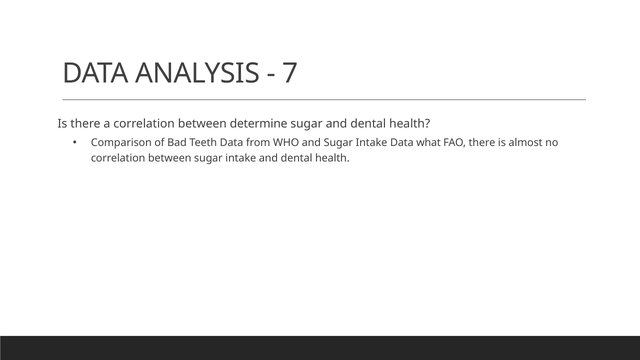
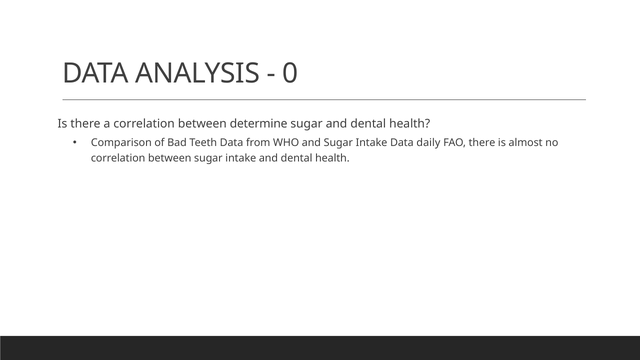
7: 7 -> 0
what: what -> daily
